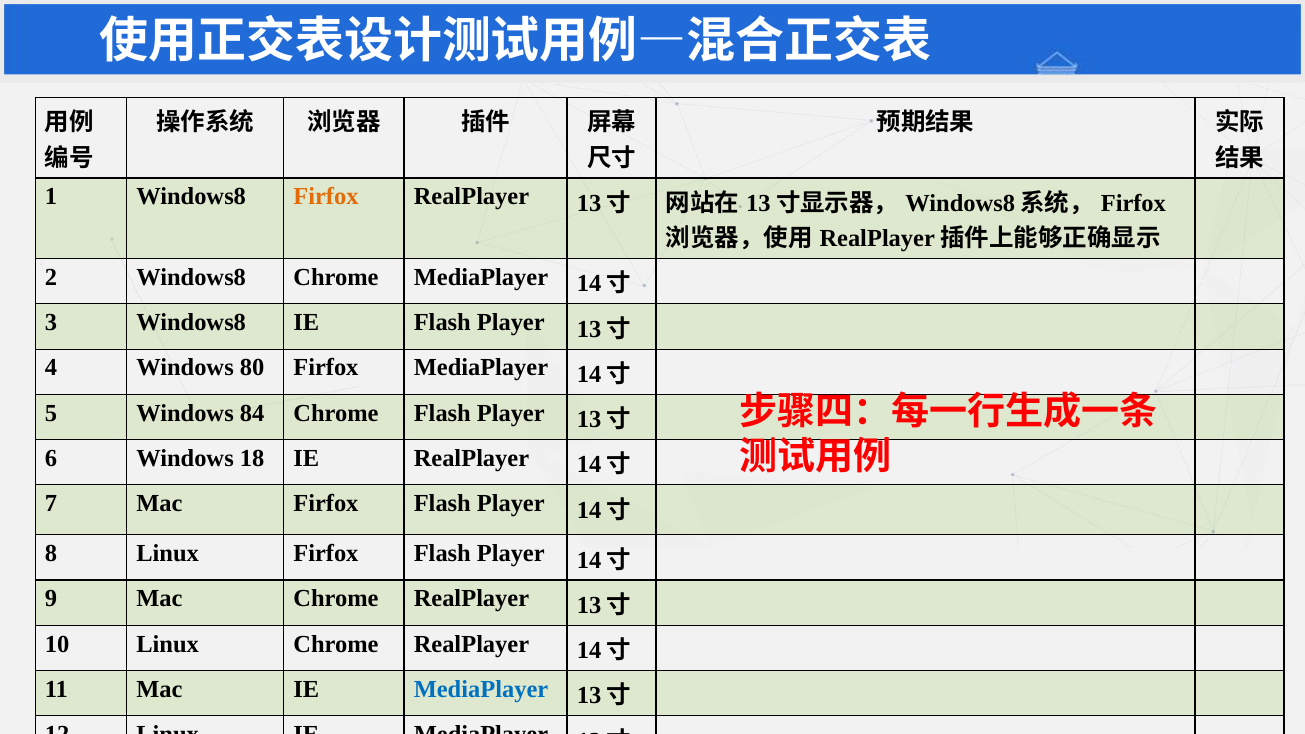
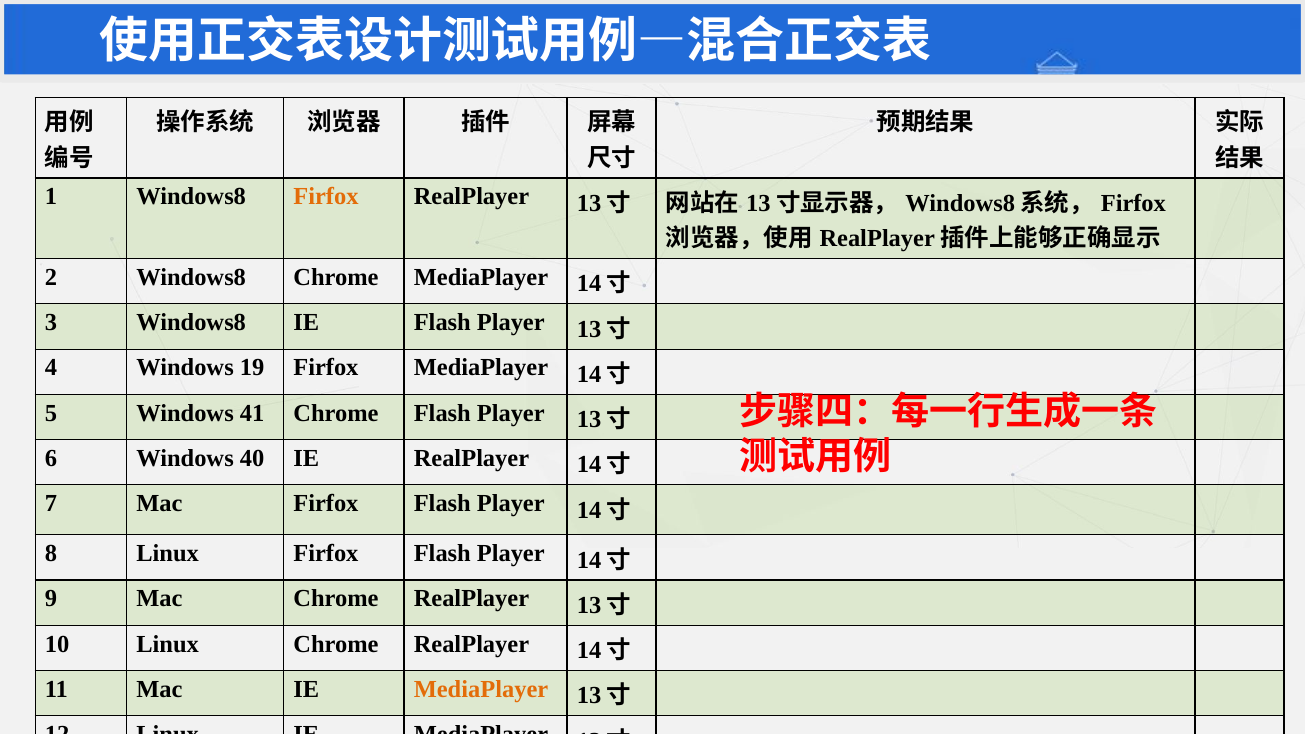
80: 80 -> 19
84: 84 -> 41
18: 18 -> 40
MediaPlayer at (481, 689) colour: blue -> orange
